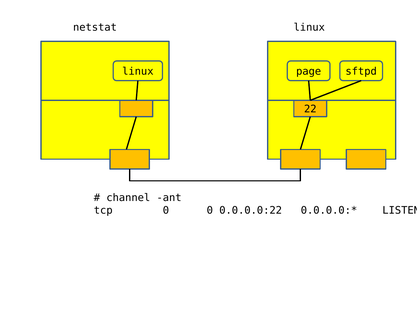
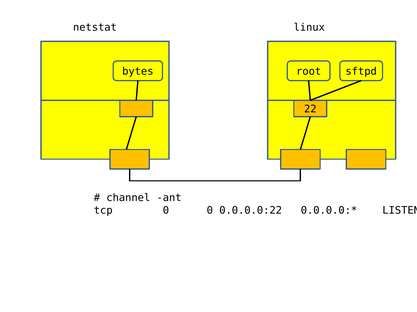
linux at (138, 72): linux -> bytes
page: page -> root
